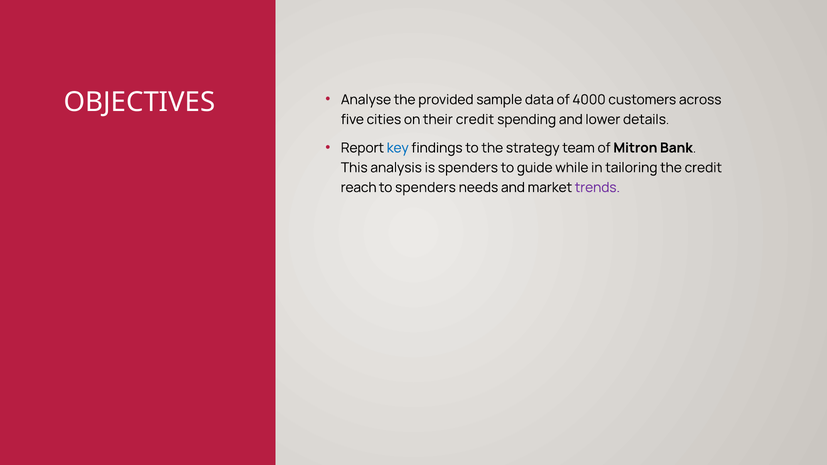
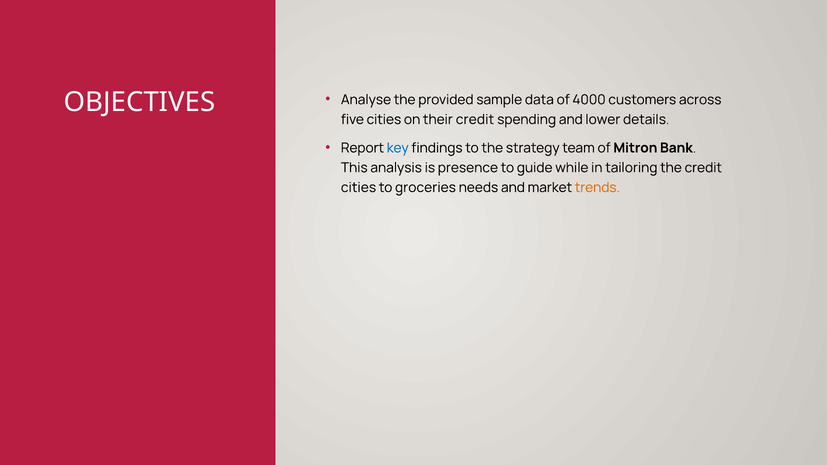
is spenders: spenders -> presence
reach at (359, 188): reach -> cities
to spenders: spenders -> groceries
trends colour: purple -> orange
